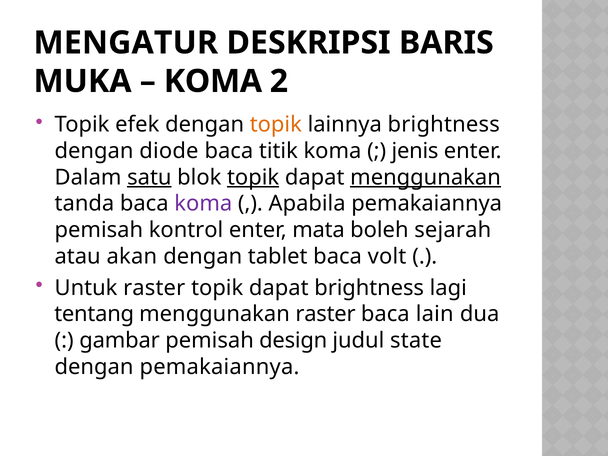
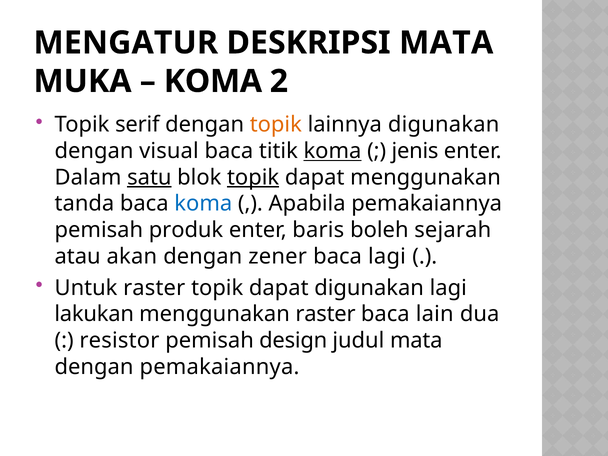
DESKRIPSI BARIS: BARIS -> MATA
efek: efek -> serif
lainnya brightness: brightness -> digunakan
diode: diode -> visual
koma at (332, 151) underline: none -> present
menggunakan at (426, 177) underline: present -> none
koma at (203, 204) colour: purple -> blue
kontrol: kontrol -> produk
mata: mata -> baris
tablet: tablet -> zener
baca volt: volt -> lagi
dapat brightness: brightness -> digunakan
tentang: tentang -> lakukan
gambar: gambar -> resistor
judul state: state -> mata
